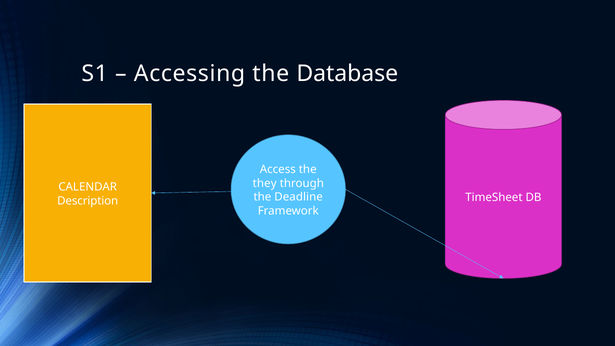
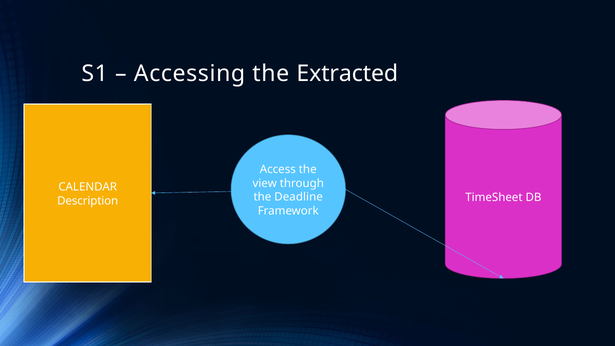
Database: Database -> Extracted
they: they -> view
